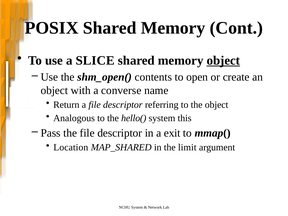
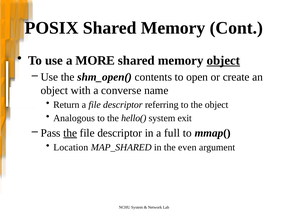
SLICE: SLICE -> MORE
this: this -> exit
the at (70, 133) underline: none -> present
exit: exit -> full
limit: limit -> even
